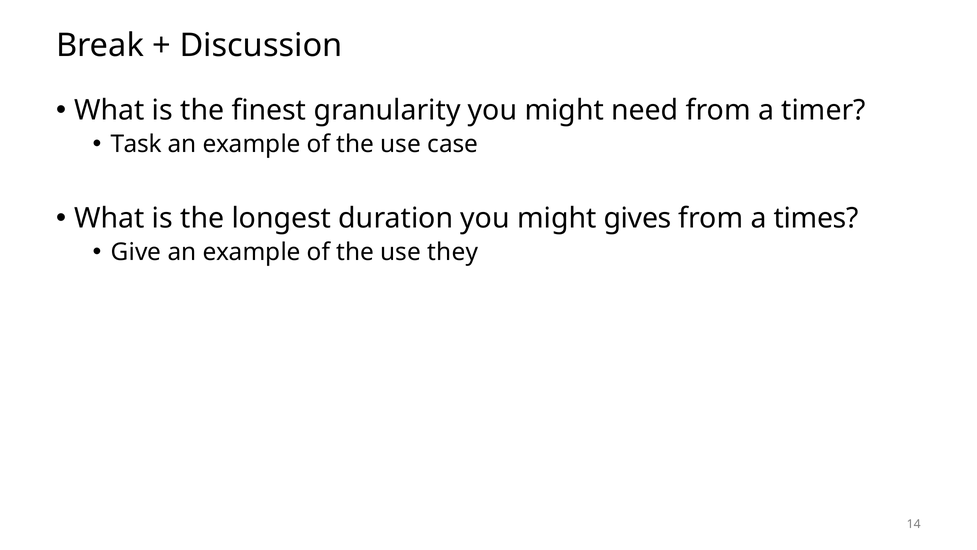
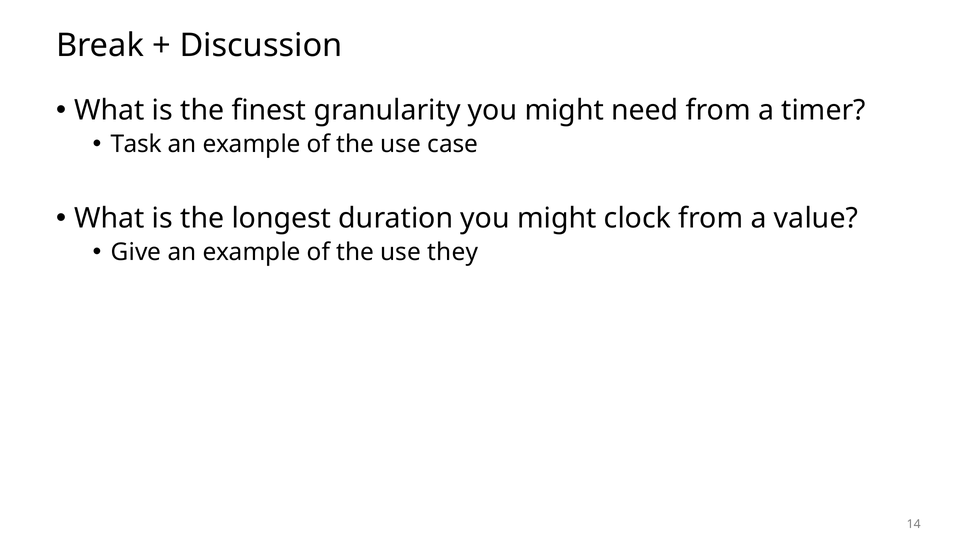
gives: gives -> clock
times: times -> value
